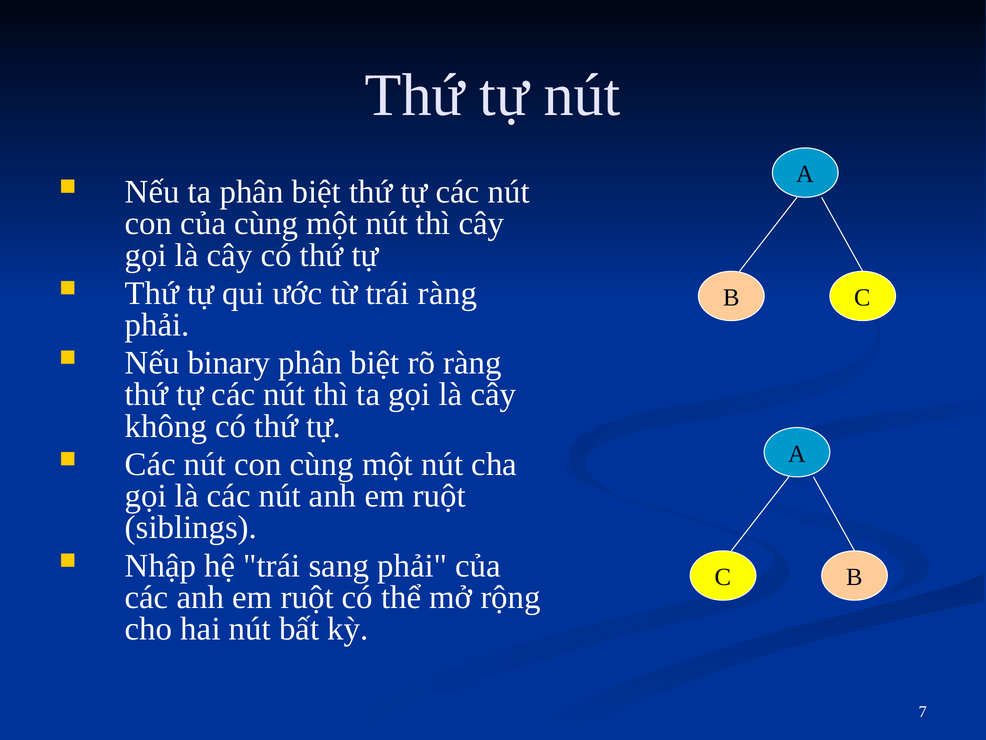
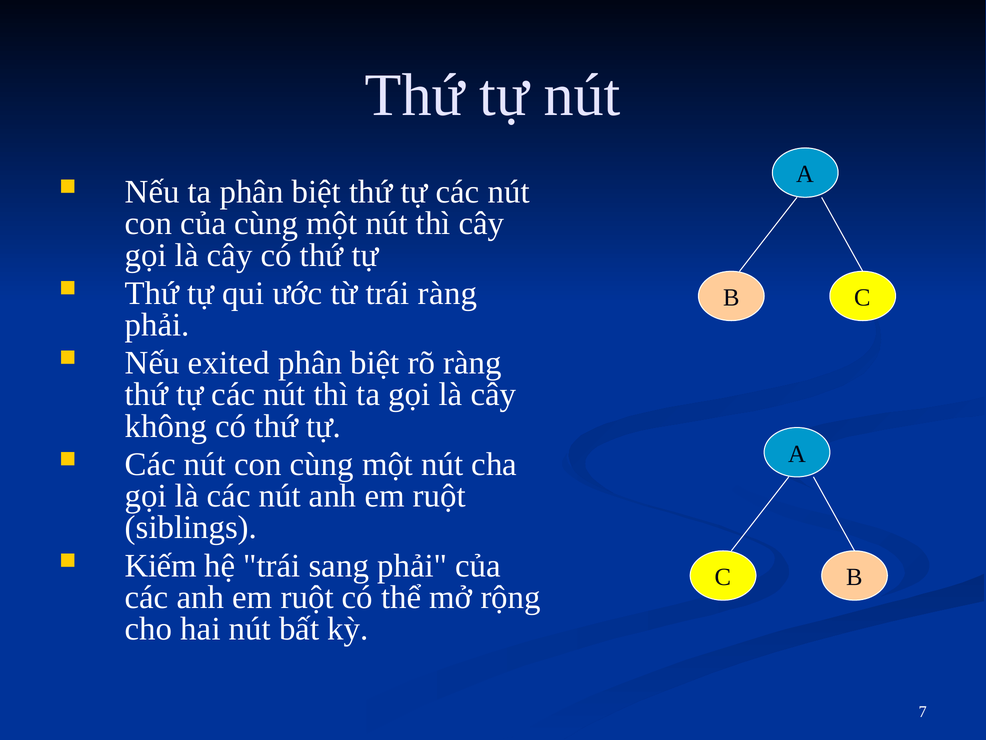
binary: binary -> exited
Nhập: Nhập -> Kiếm
